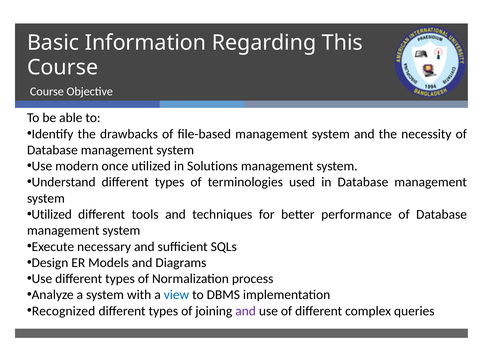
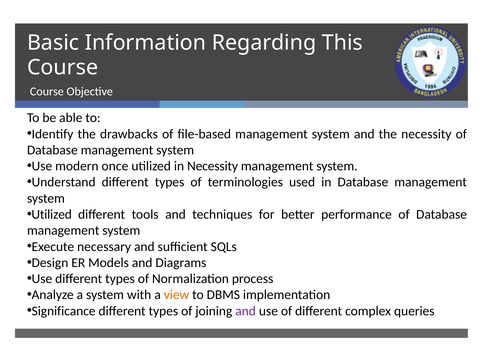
in Solutions: Solutions -> Necessity
view colour: blue -> orange
Recognized: Recognized -> Significance
